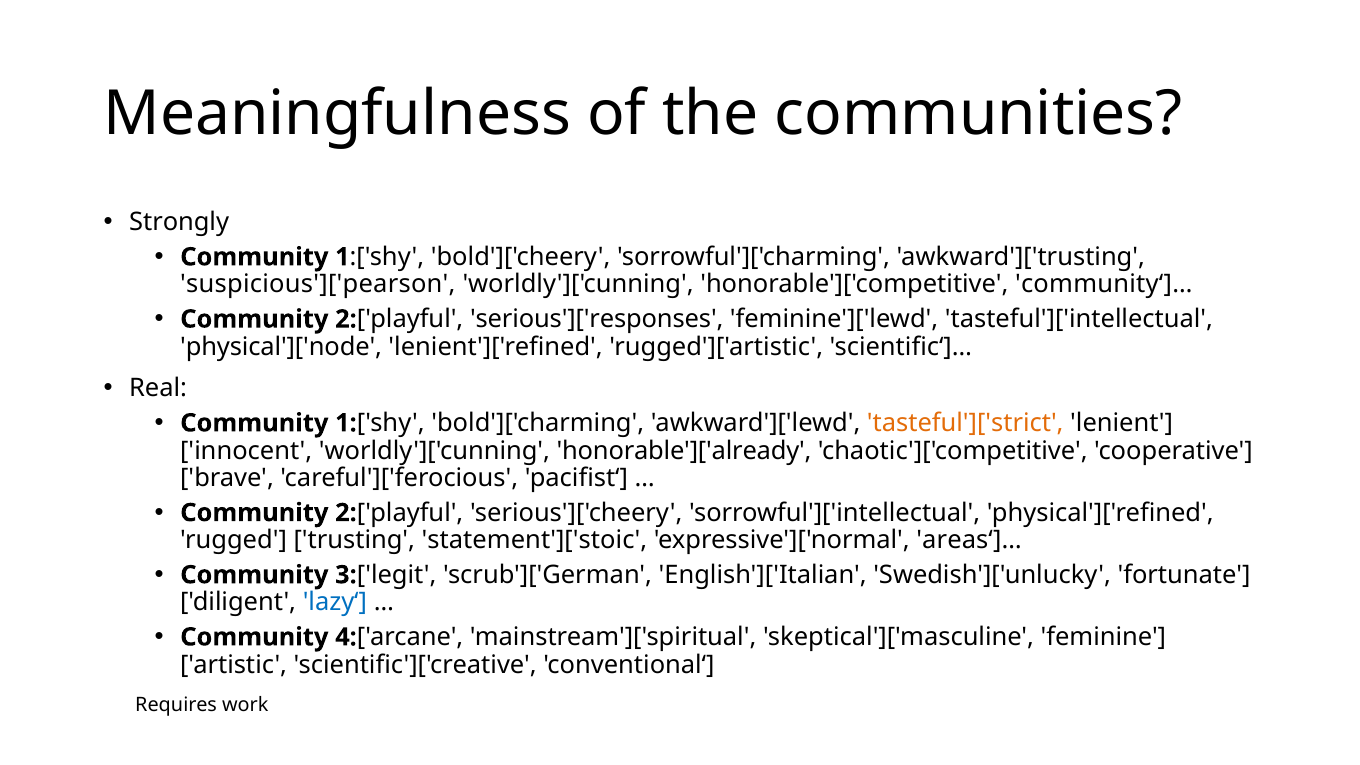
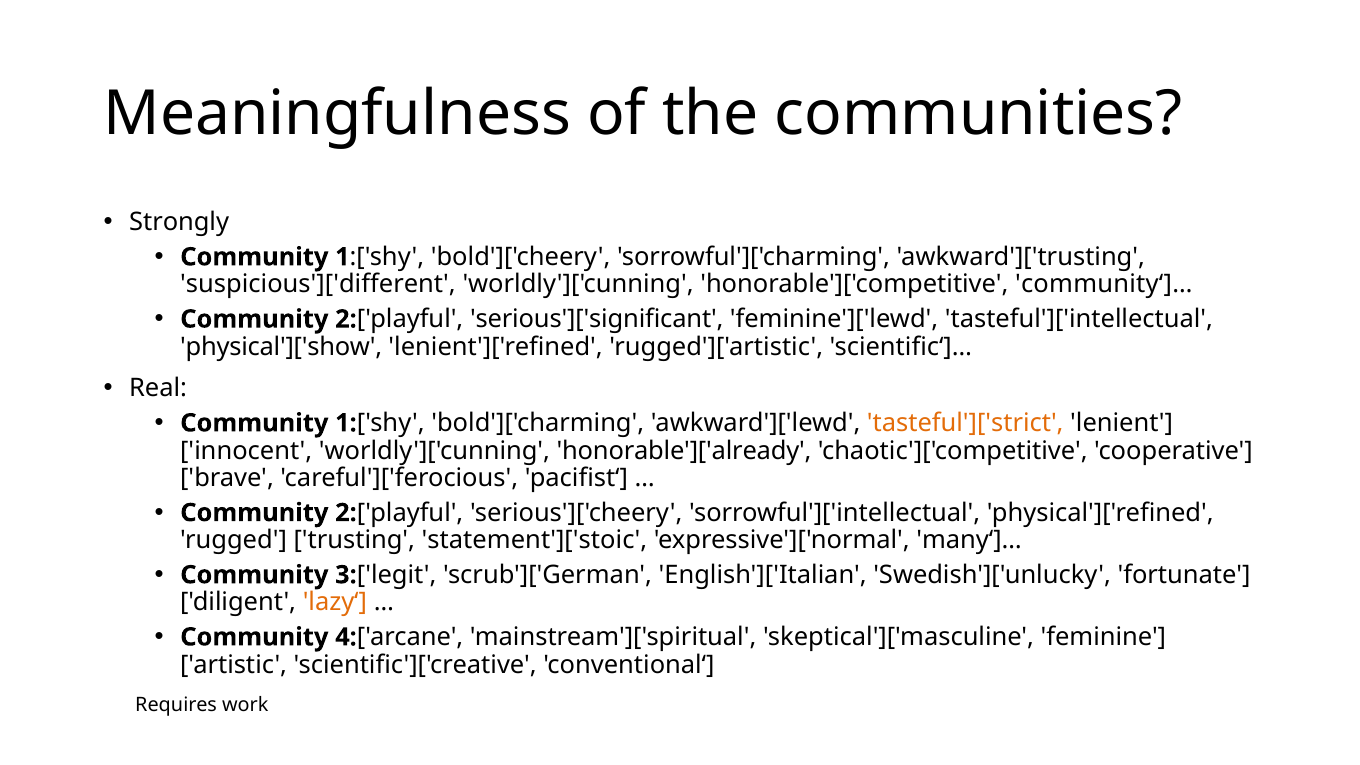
suspicious']['pearson: suspicious']['pearson -> suspicious']['different
serious']['responses: serious']['responses -> serious']['significant
physical']['node: physical']['node -> physical']['show
areas‘]…: areas‘]… -> many‘]…
lazy‘ colour: blue -> orange
